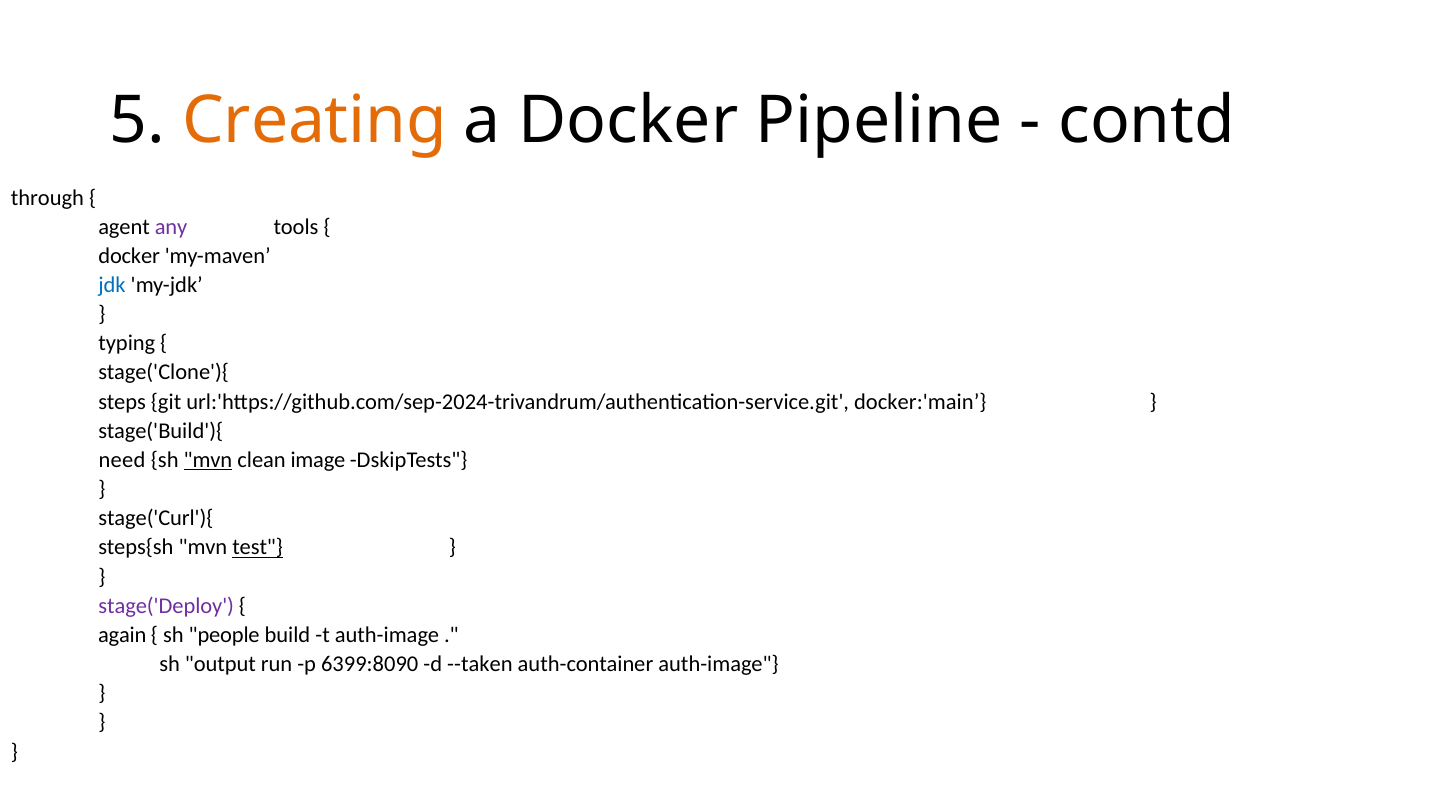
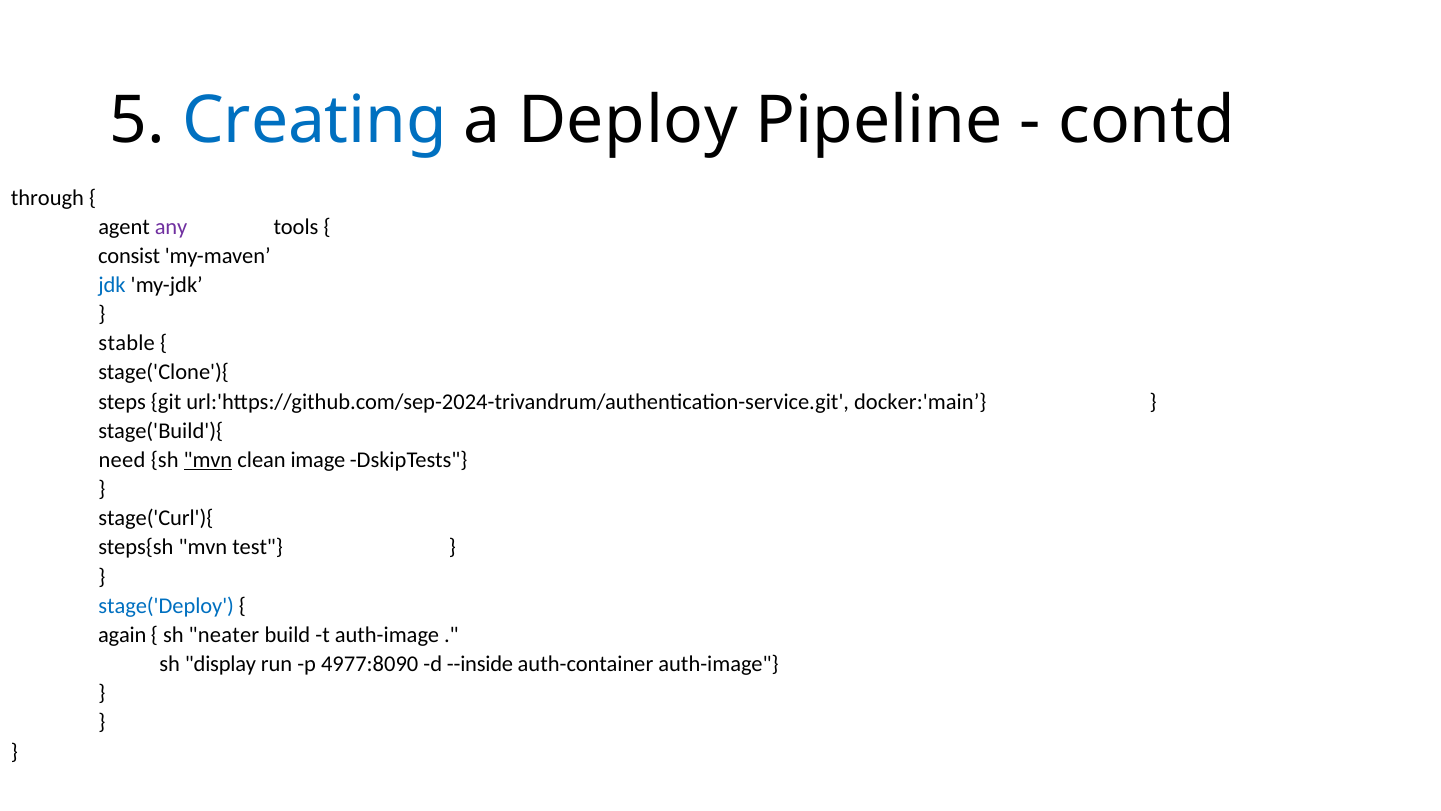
Creating colour: orange -> blue
a Docker: Docker -> Deploy
docker at (129, 256): docker -> consist
typing: typing -> stable
test underline: present -> none
stage('Deploy colour: purple -> blue
people: people -> neater
output: output -> display
6399:8090: 6399:8090 -> 4977:8090
--taken: --taken -> --inside
